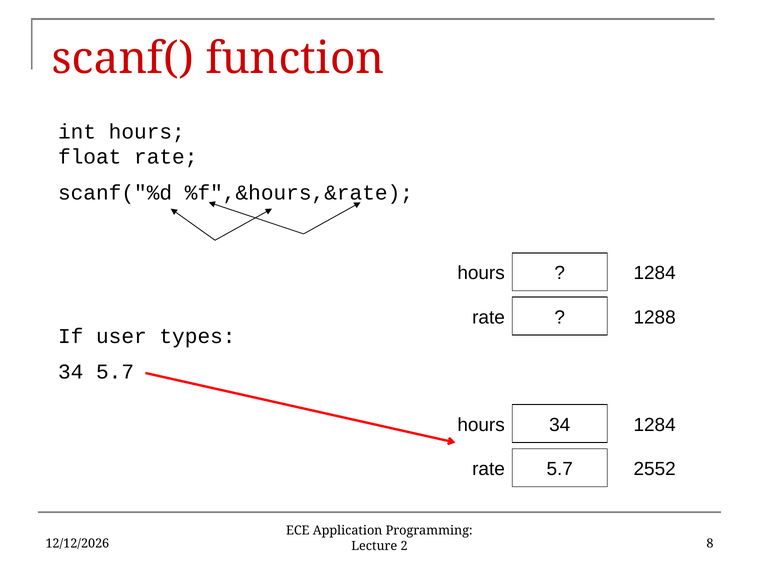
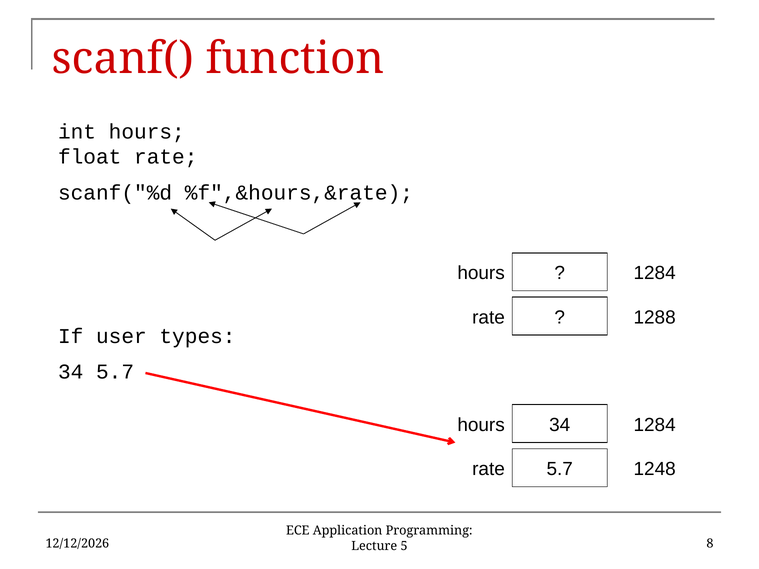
2552: 2552 -> 1248
2: 2 -> 5
